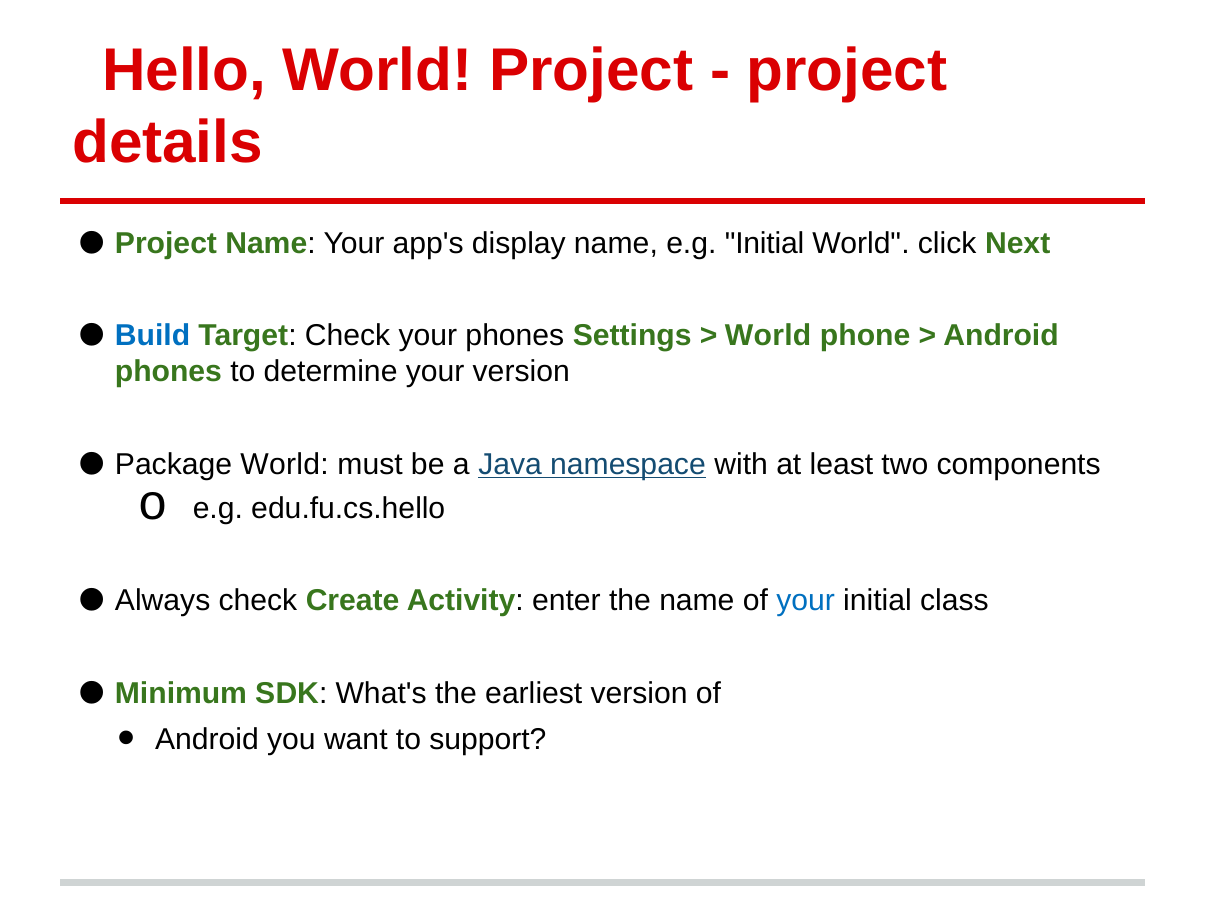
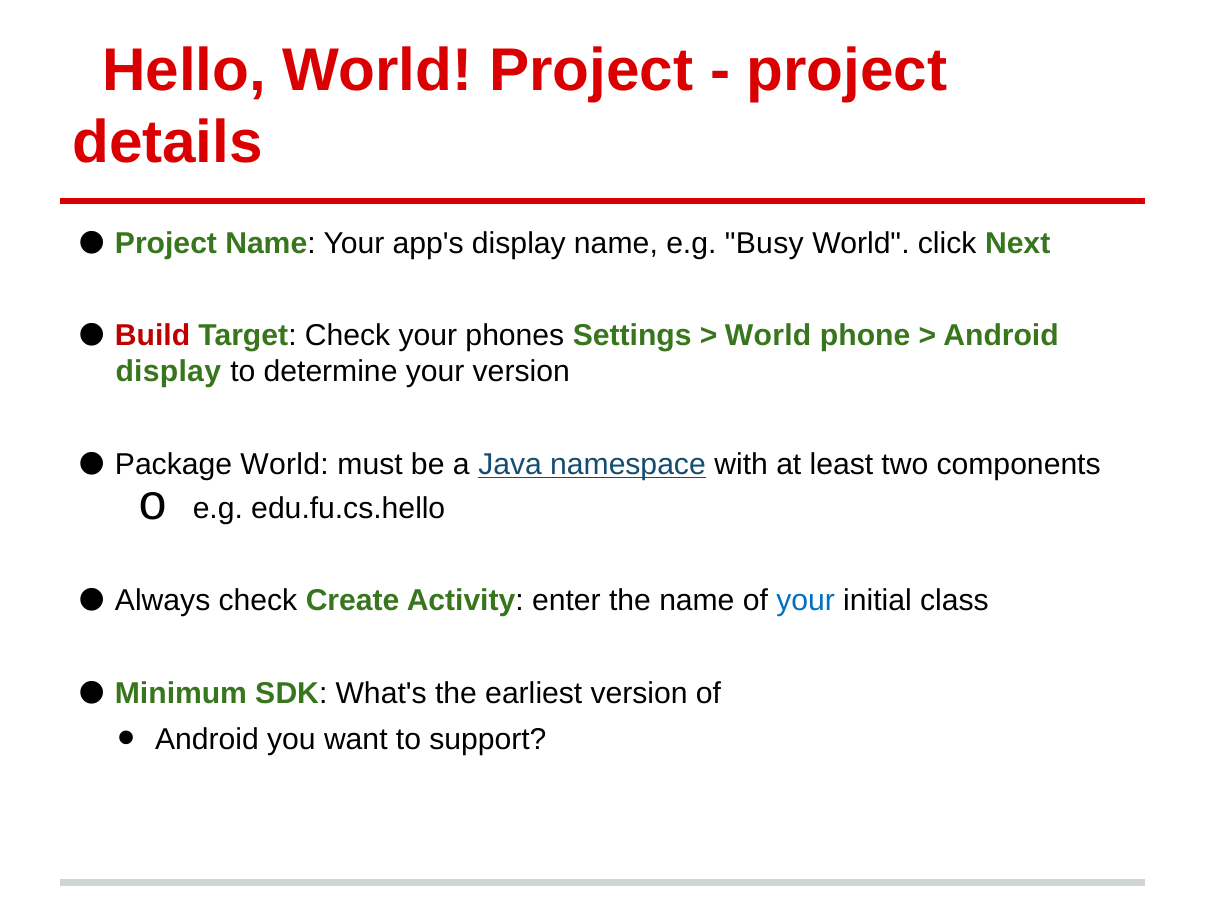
e.g Initial: Initial -> Busy
Build colour: blue -> red
phones at (168, 372): phones -> display
